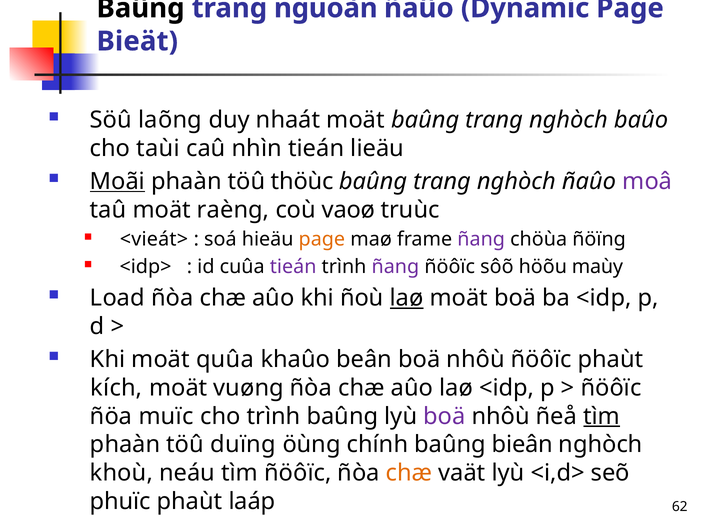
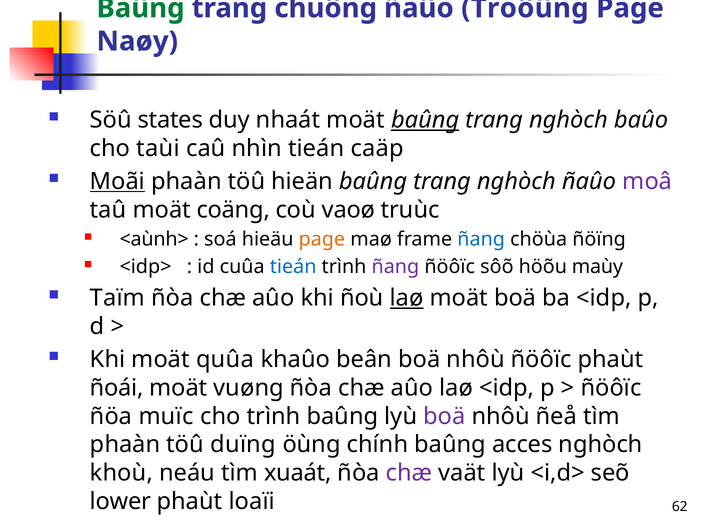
Baûng at (141, 8) colour: black -> green
nguoàn: nguoàn -> chuông
Dynamic: Dynamic -> Tröôûng
Bieät: Bieät -> Naøy
laõng: laõng -> states
baûng at (425, 120) underline: none -> present
lieäu: lieäu -> caäp
thöùc: thöùc -> hieän
raèng: raèng -> coäng
<vieát>: <vieát> -> <aùnh>
ñang at (481, 240) colour: purple -> blue
tieán at (293, 267) colour: purple -> blue
Load: Load -> Taïm
kích: kích -> ñoái
tìm at (602, 417) underline: present -> none
bieân: bieân -> acces
tìm ñöôïc: ñöôïc -> xuaát
chæ at (409, 473) colour: orange -> purple
phuïc: phuïc -> lower
laáp: laáp -> loaïi
